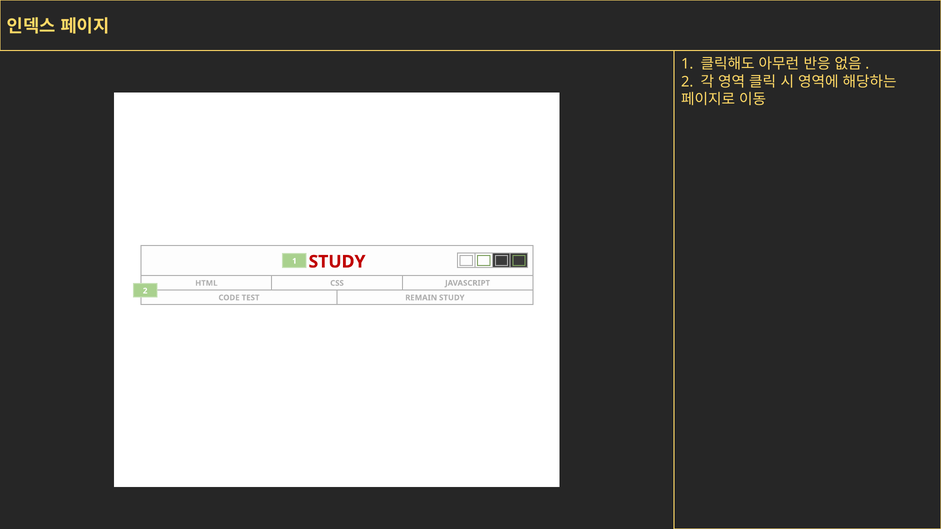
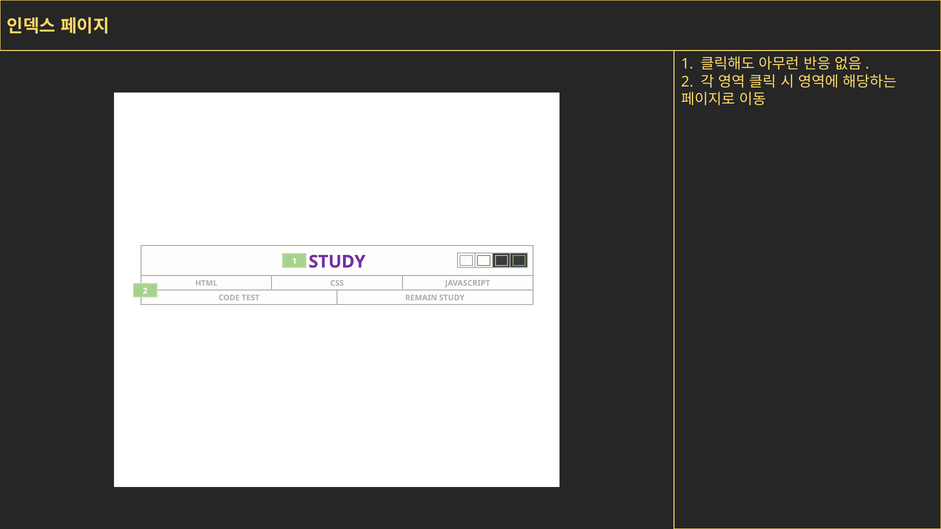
STUDY at (337, 262) colour: red -> purple
